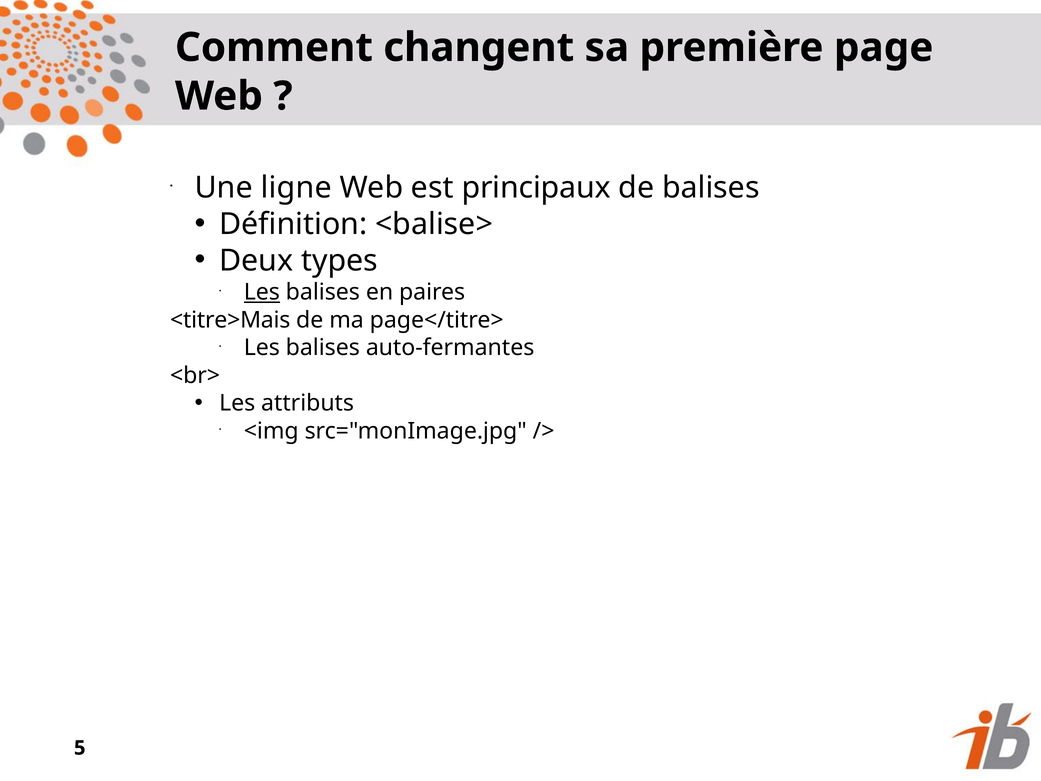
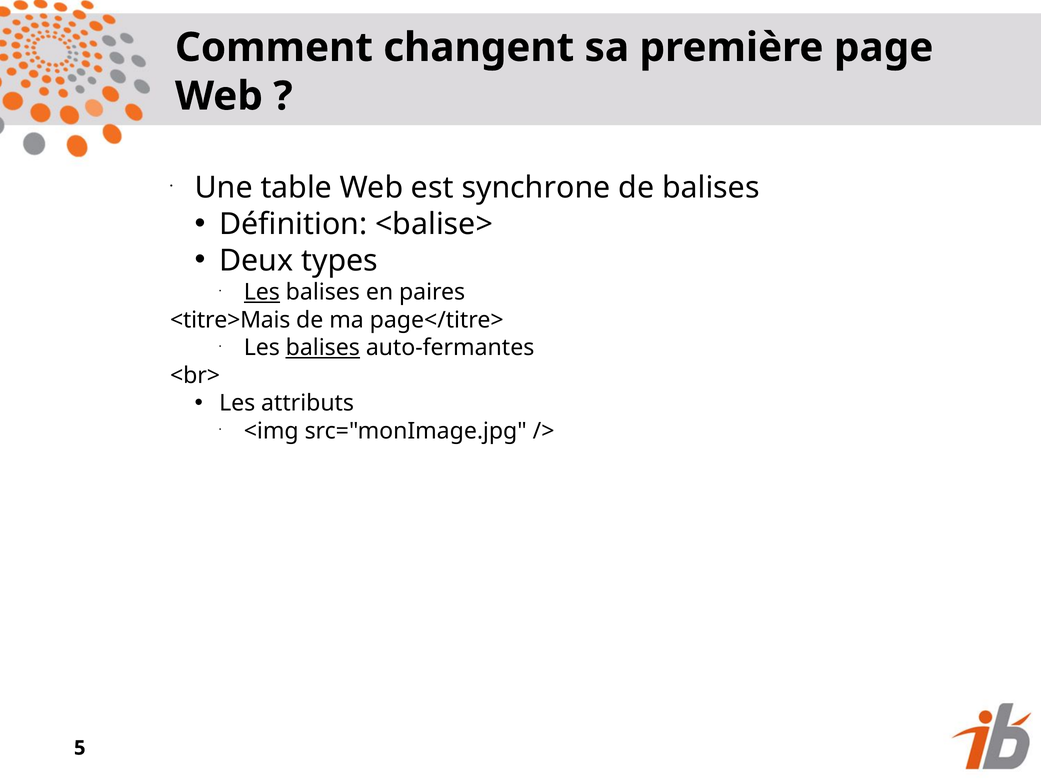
ligne: ligne -> table
principaux: principaux -> synchrone
balises at (323, 348) underline: none -> present
